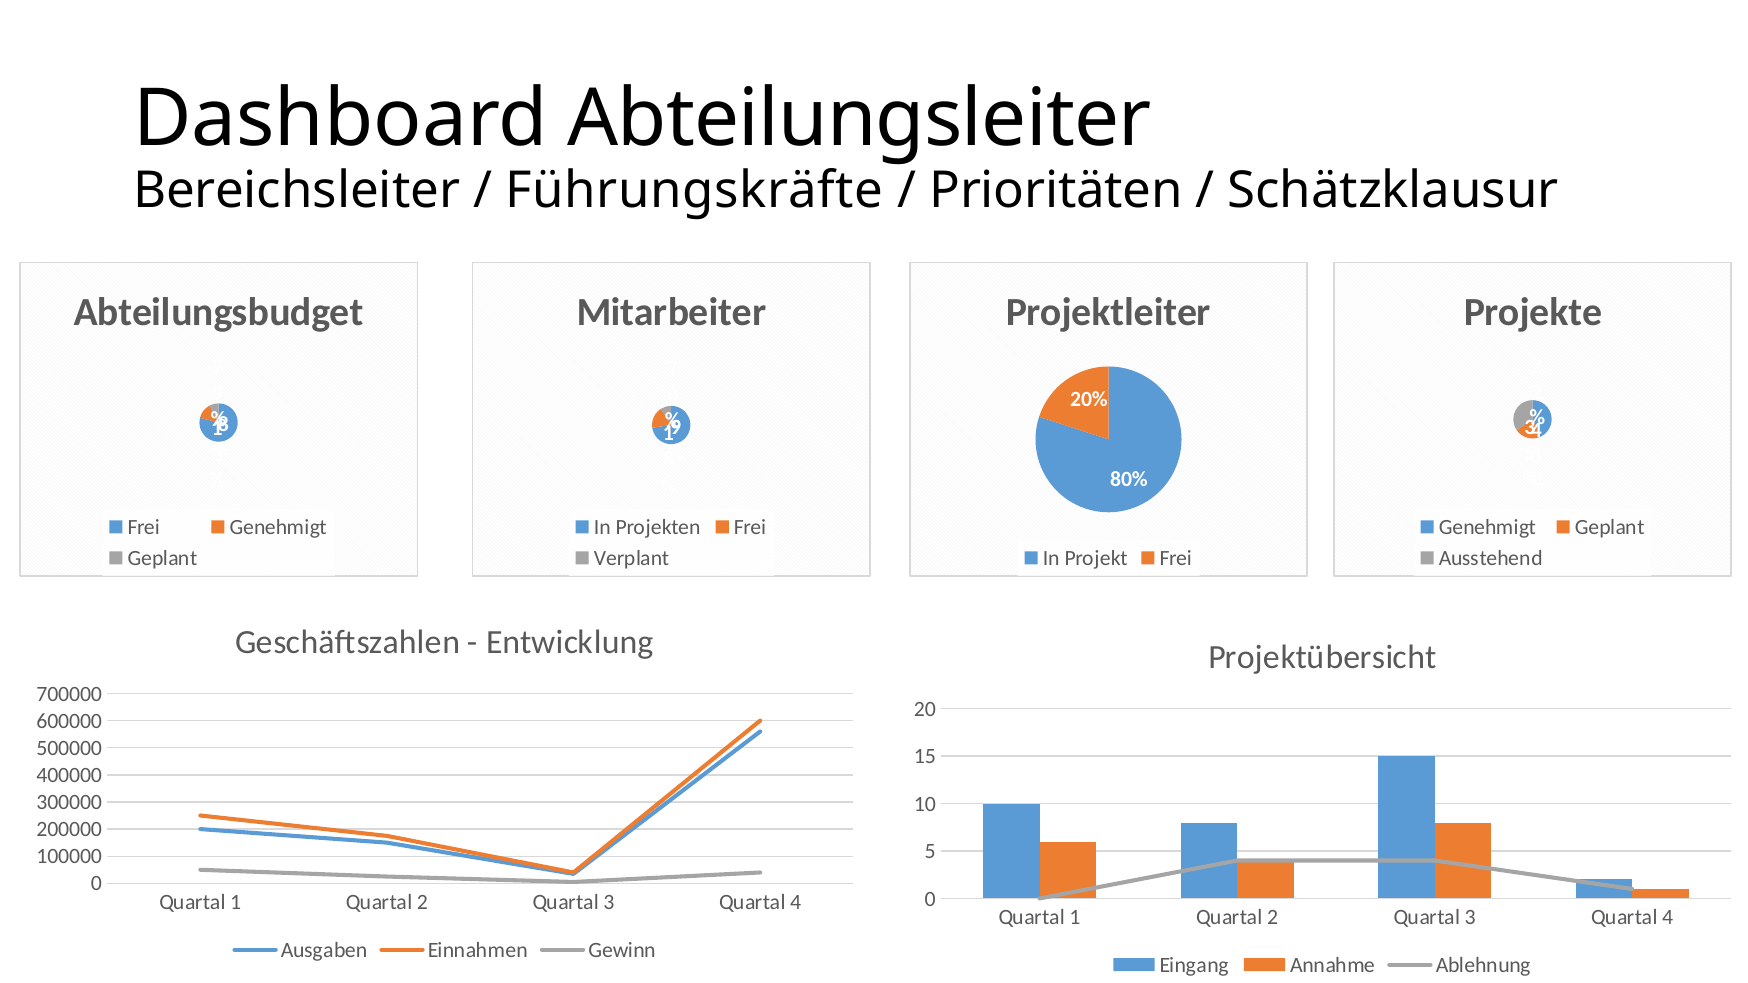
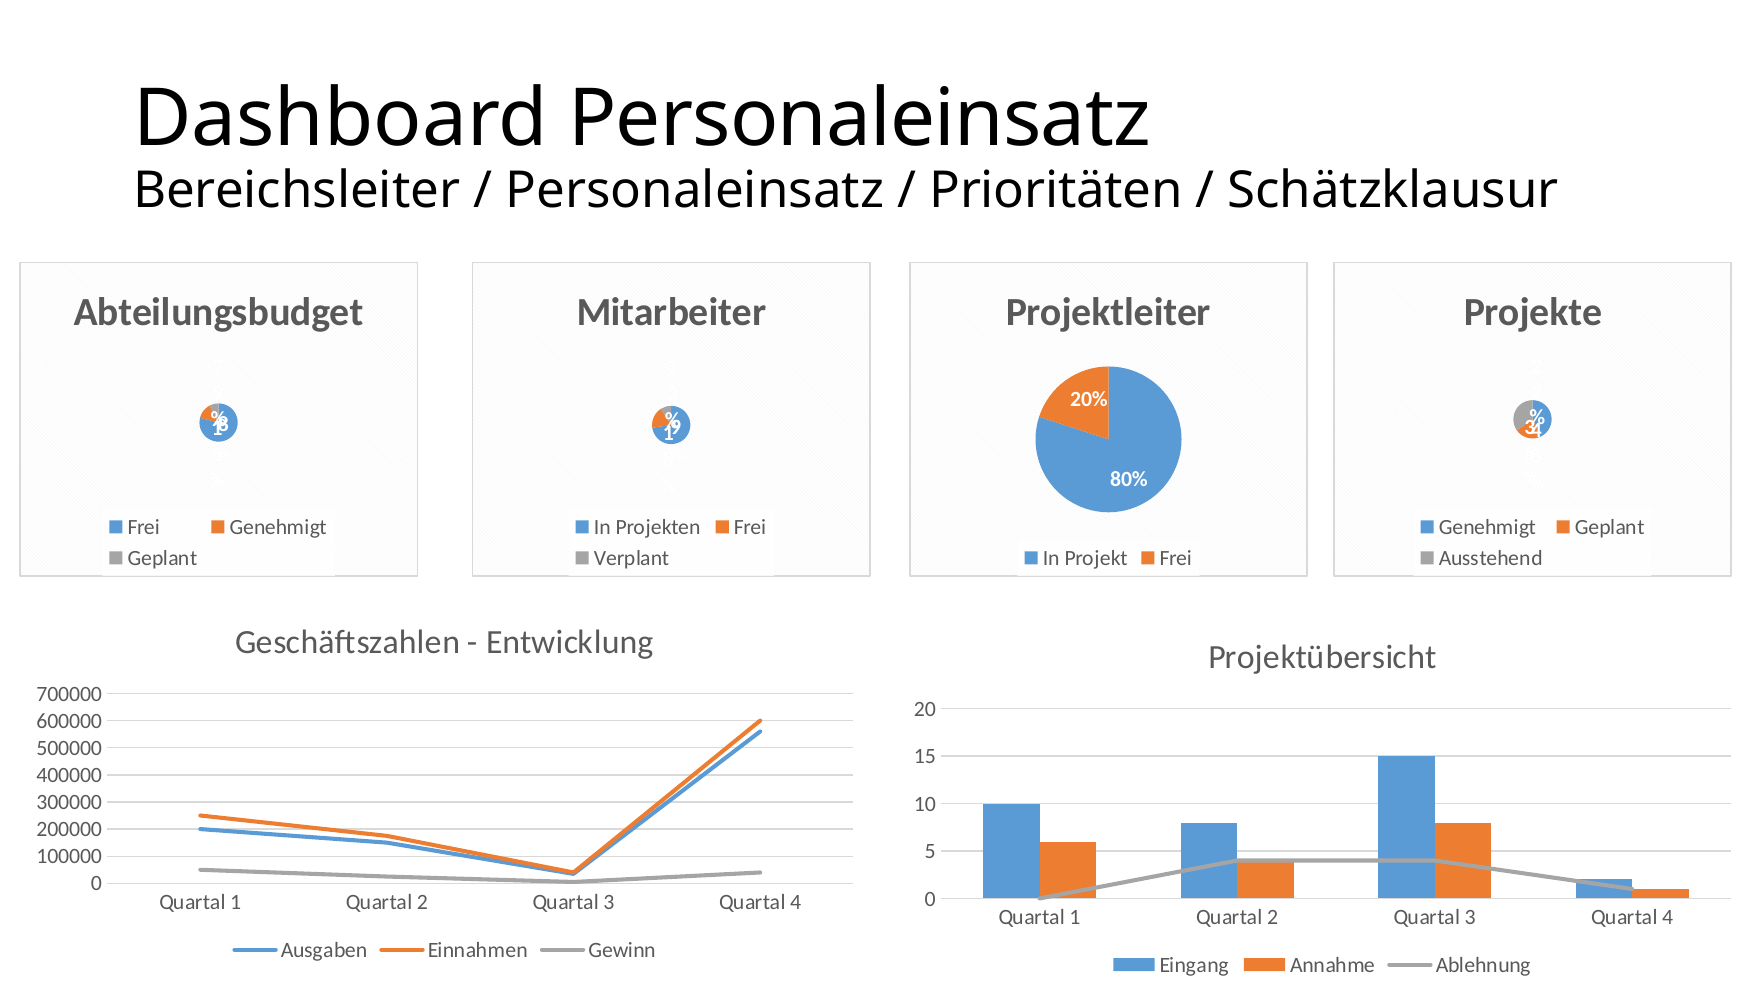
Dashboard Abteilungsleiter: Abteilungsleiter -> Personaleinsatz
Führungskräfte at (695, 190): Führungskräfte -> Personaleinsatz
